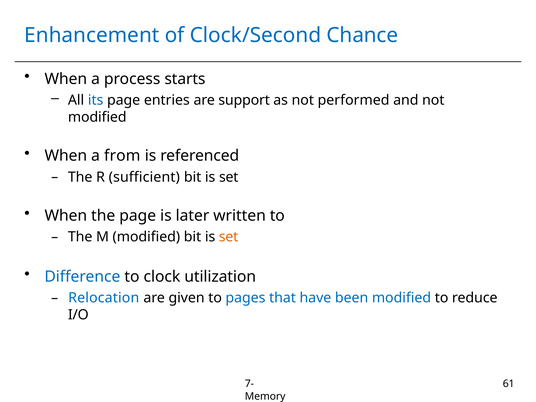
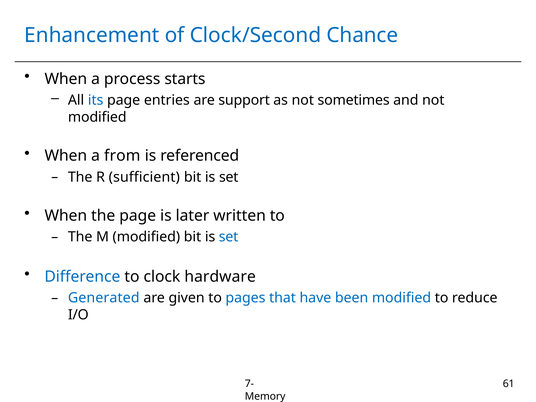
performed: performed -> sometimes
set at (229, 237) colour: orange -> blue
utilization: utilization -> hardware
Relocation: Relocation -> Generated
